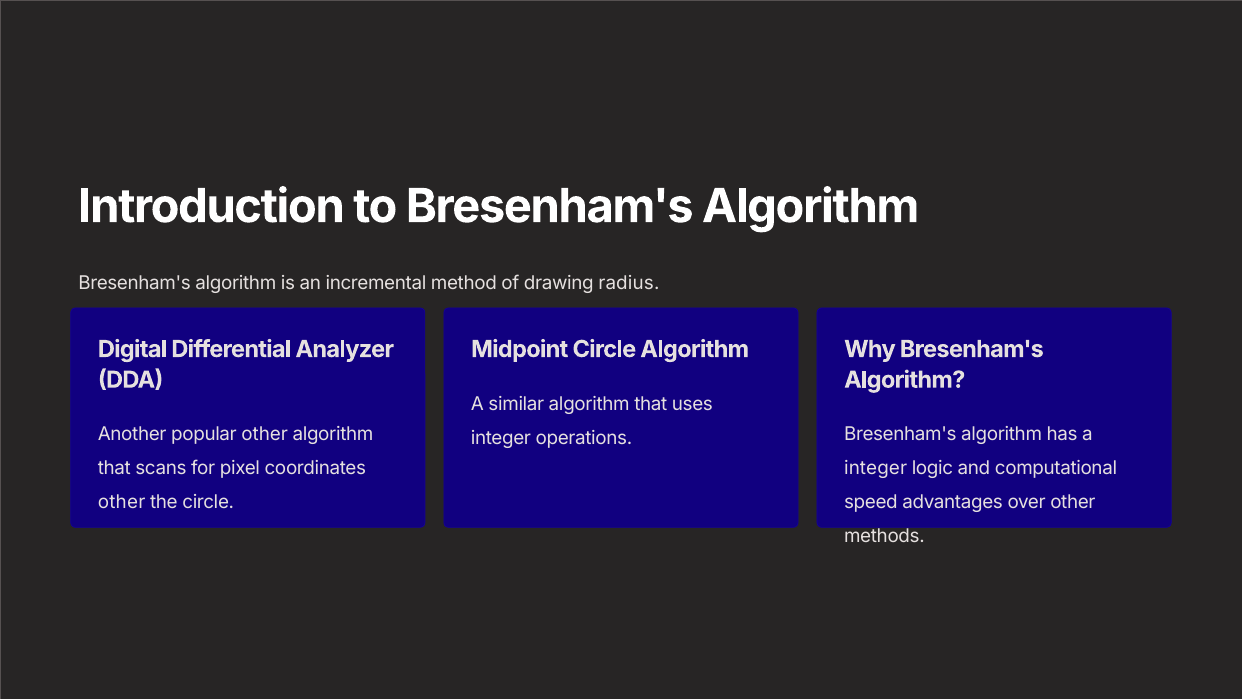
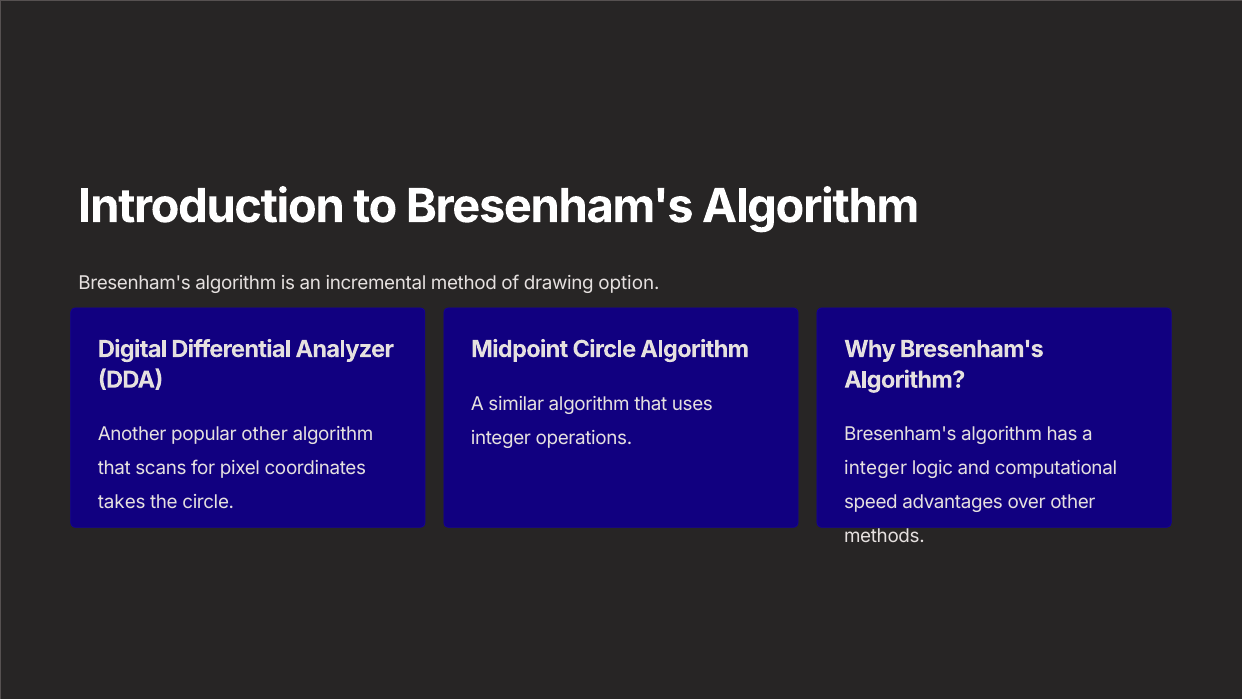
radius: radius -> option
other at (122, 502): other -> takes
